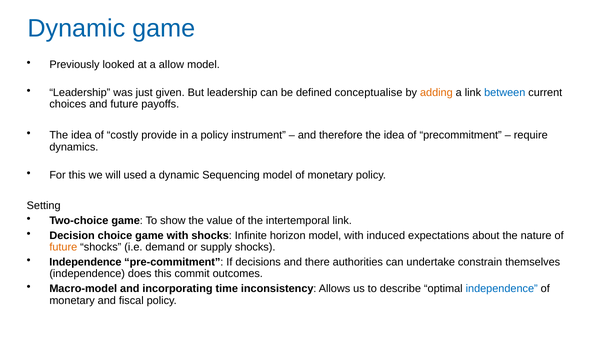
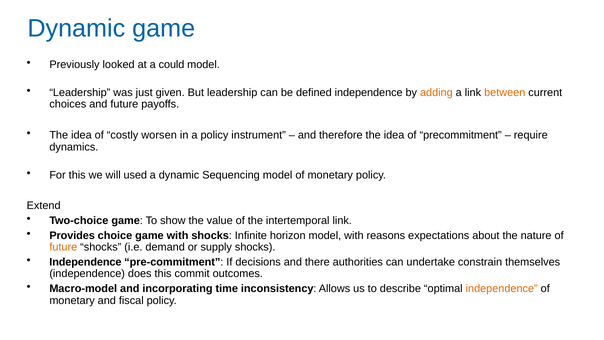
allow: allow -> could
defined conceptualise: conceptualise -> independence
between colour: blue -> orange
provide: provide -> worsen
Setting: Setting -> Extend
Decision: Decision -> Provides
induced: induced -> reasons
independence at (502, 288) colour: blue -> orange
